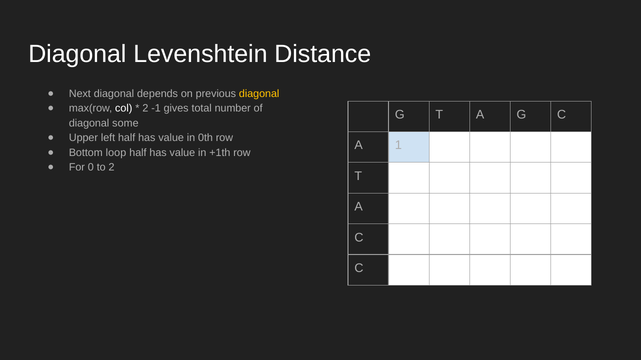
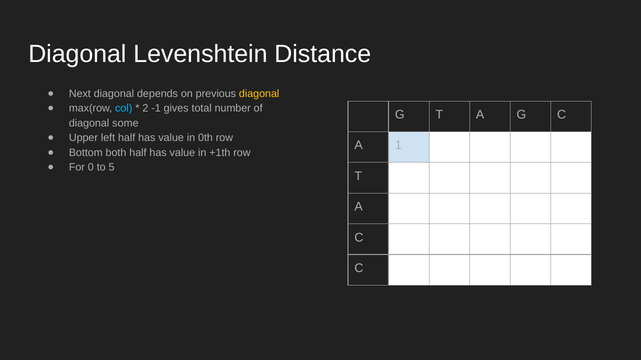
col colour: white -> light blue
loop: loop -> both
to 2: 2 -> 5
